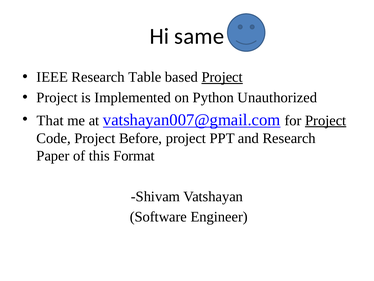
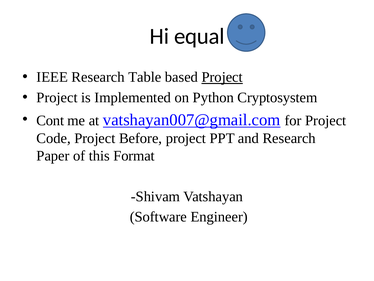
same: same -> equal
Unauthorized: Unauthorized -> Cryptosystem
That: That -> Cont
Project at (326, 120) underline: present -> none
